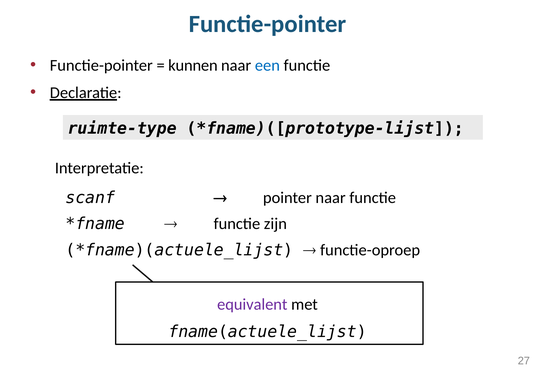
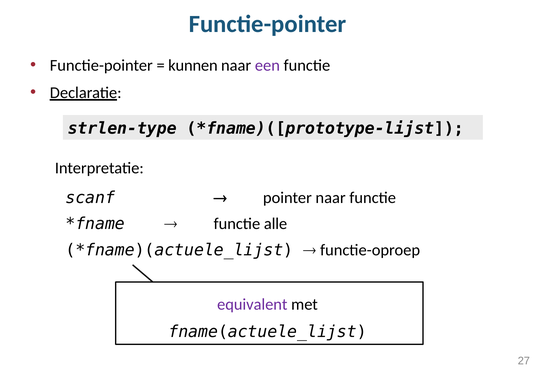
een colour: blue -> purple
ruimte-type: ruimte-type -> strlen-type
zijn: zijn -> alle
